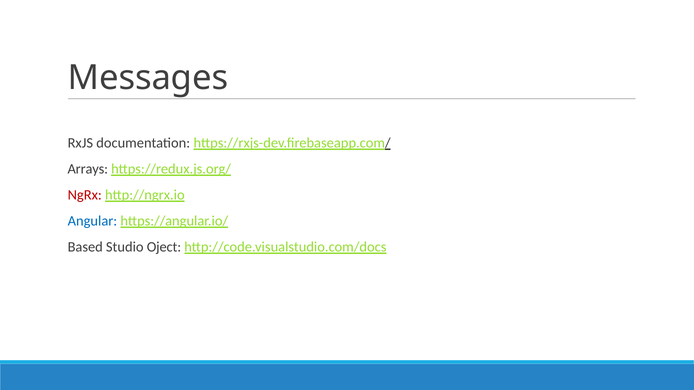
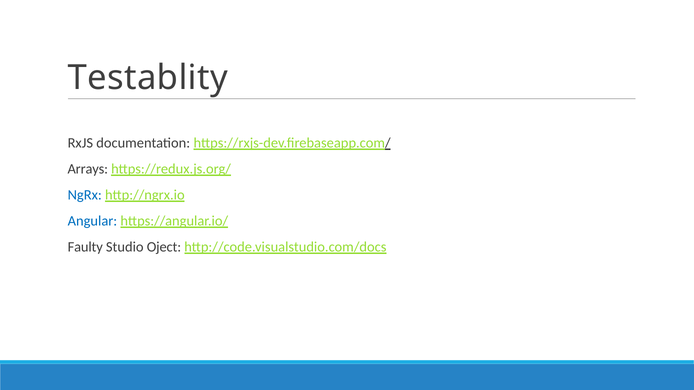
Messages: Messages -> Testablity
NgRx colour: red -> blue
Based: Based -> Faulty
